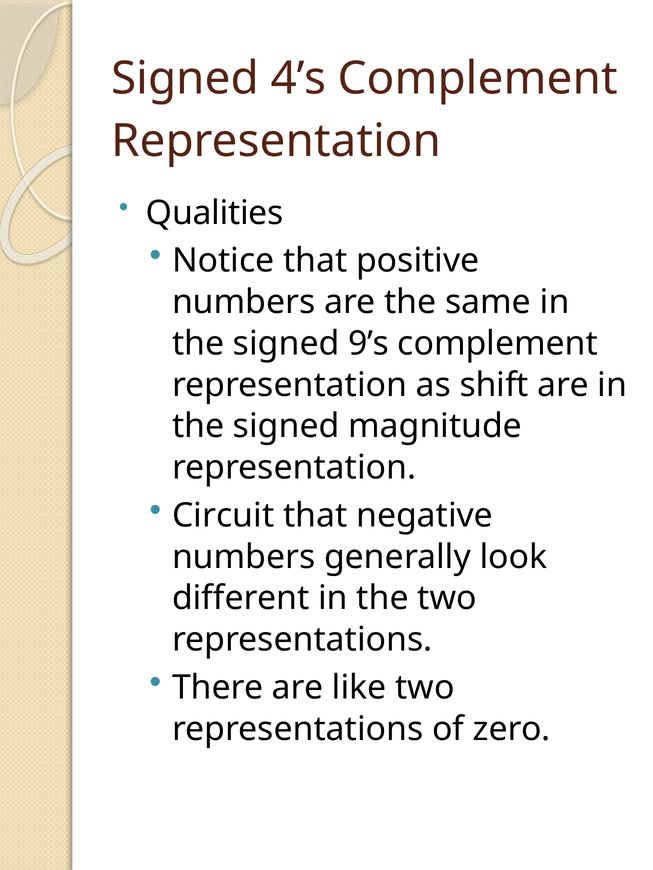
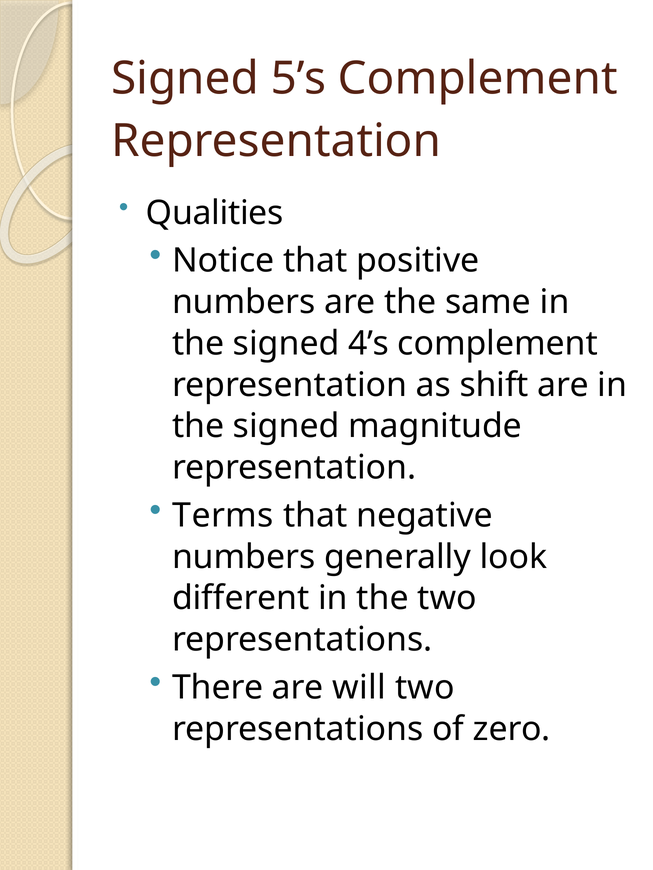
4’s: 4’s -> 5’s
9’s: 9’s -> 4’s
Circuit: Circuit -> Terms
like: like -> will
